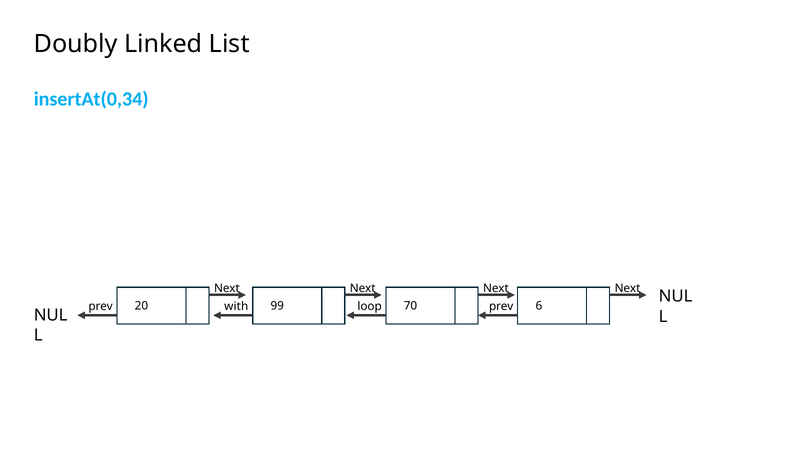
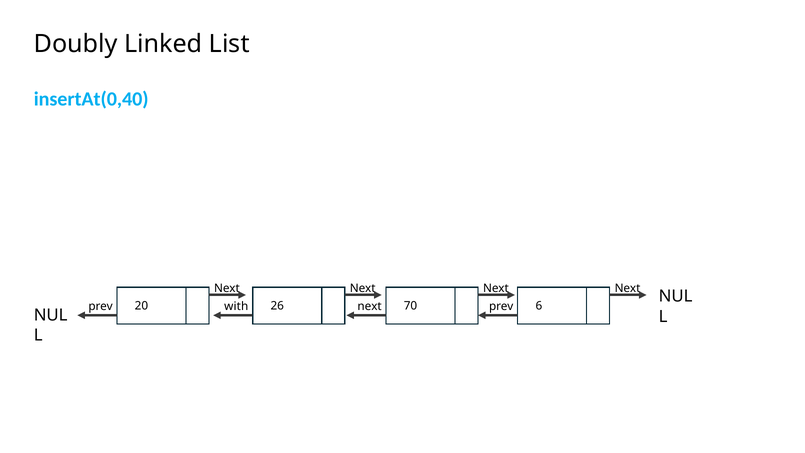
insertAt(0,34: insertAt(0,34 -> insertAt(0,40
99: 99 -> 26
loop at (370, 306): loop -> next
